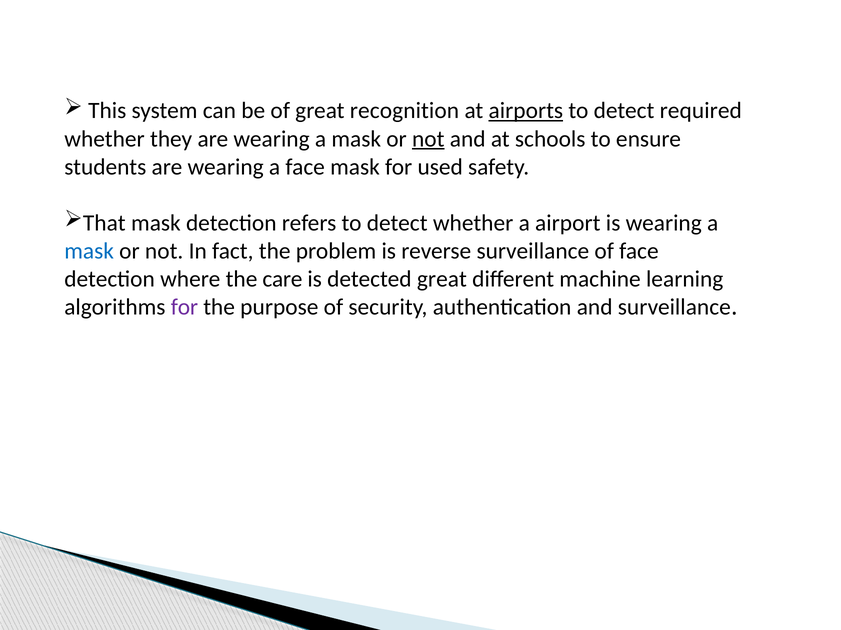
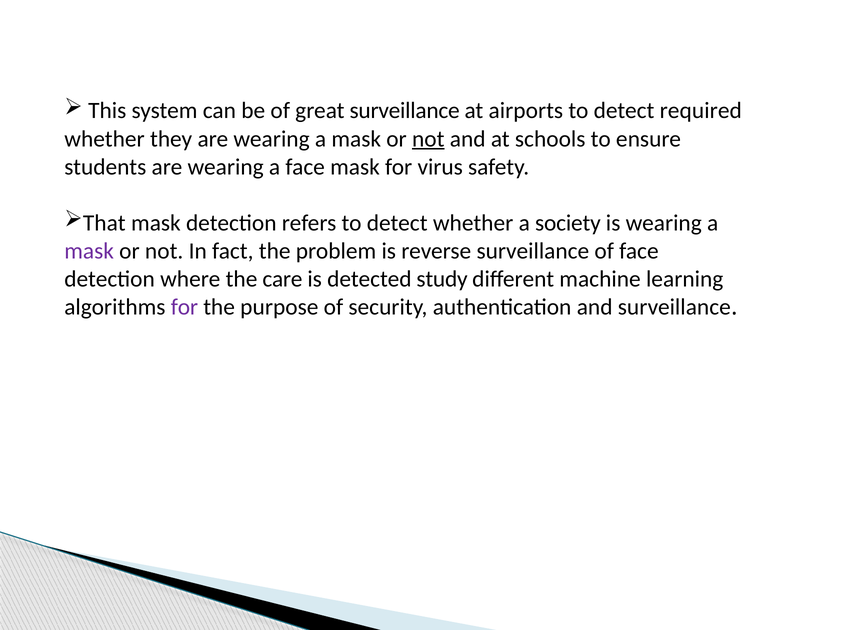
great recognition: recognition -> surveillance
airports underline: present -> none
used: used -> virus
airport: airport -> society
mask at (89, 251) colour: blue -> purple
detected great: great -> study
